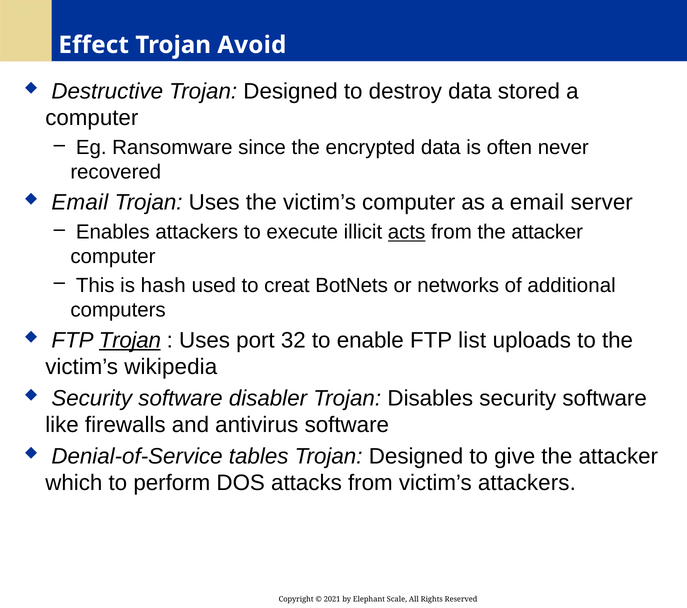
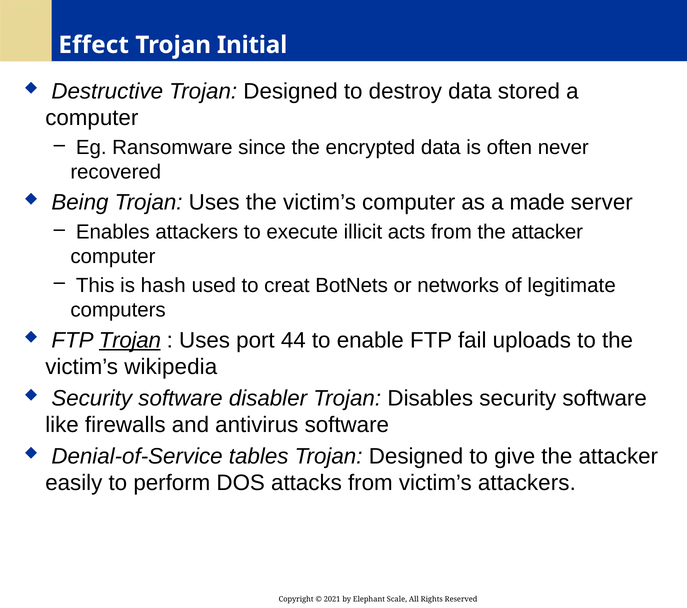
Avoid: Avoid -> Initial
Email at (80, 203): Email -> Being
a email: email -> made
acts underline: present -> none
additional: additional -> legitimate
32: 32 -> 44
list: list -> fail
which: which -> easily
